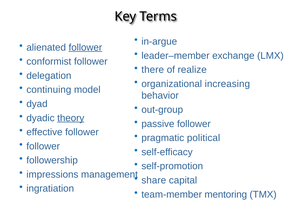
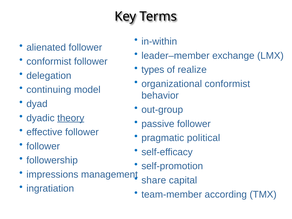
in-argue: in-argue -> in-within
follower at (85, 47) underline: present -> none
there: there -> types
organizational increasing: increasing -> conformist
mentoring: mentoring -> according
